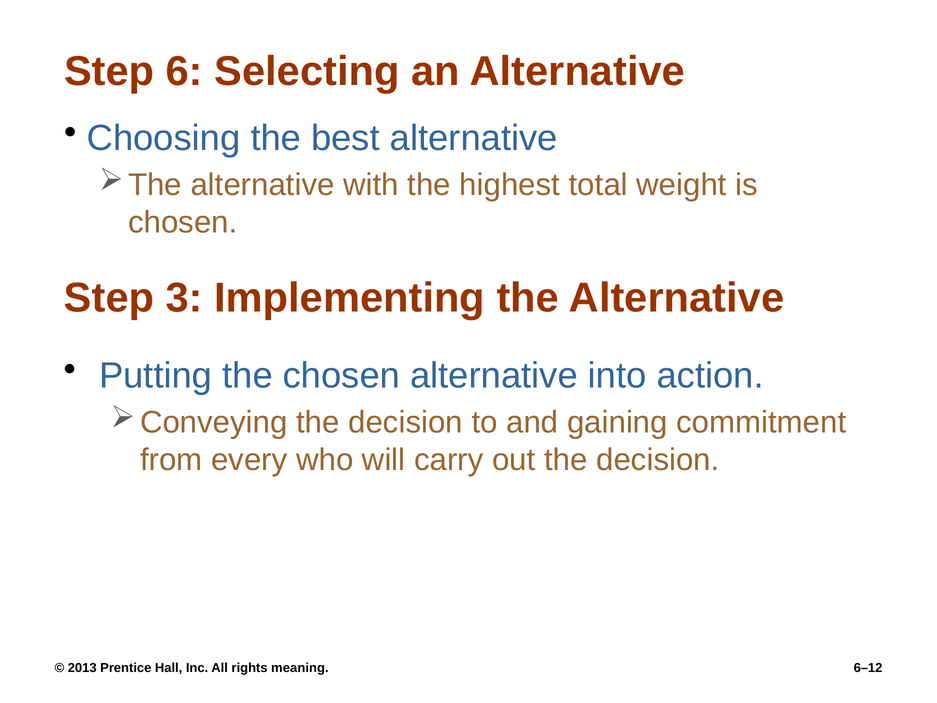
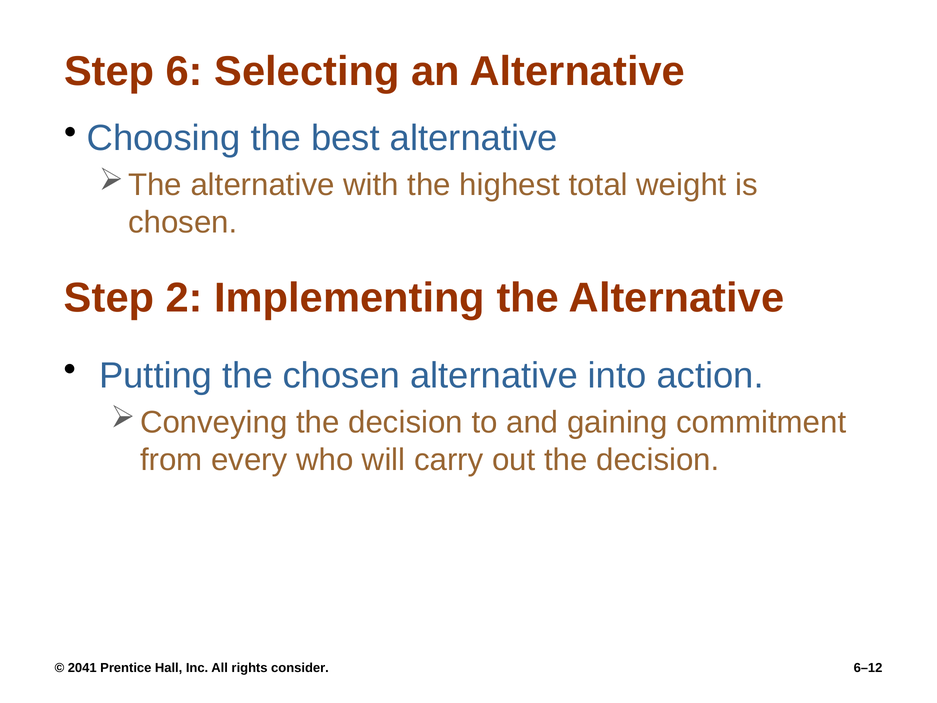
3: 3 -> 2
2013: 2013 -> 2041
meaning: meaning -> consider
